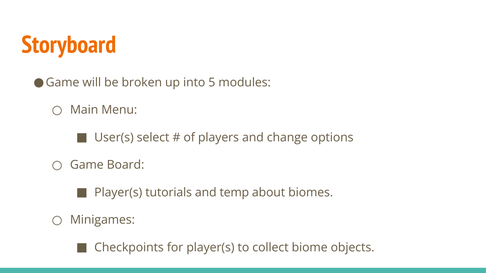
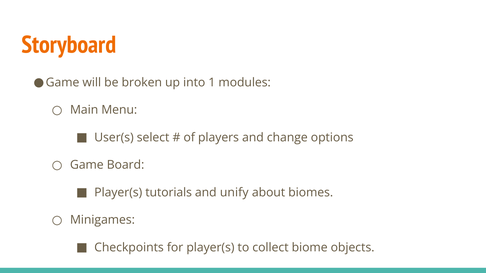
5: 5 -> 1
temp: temp -> unify
